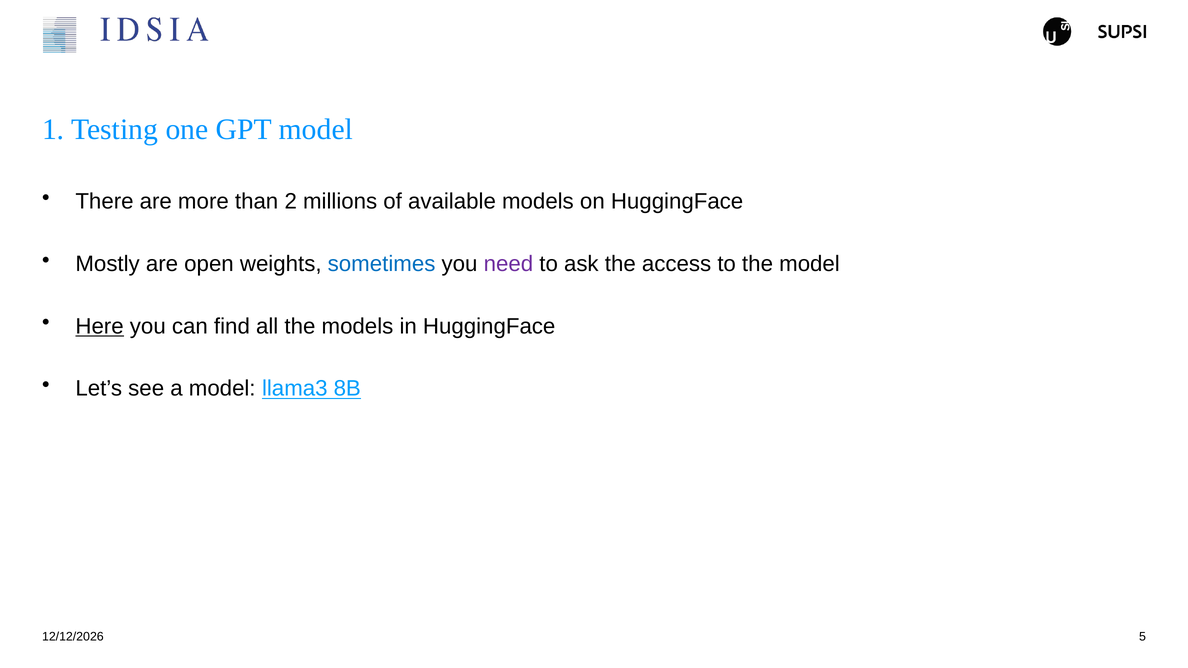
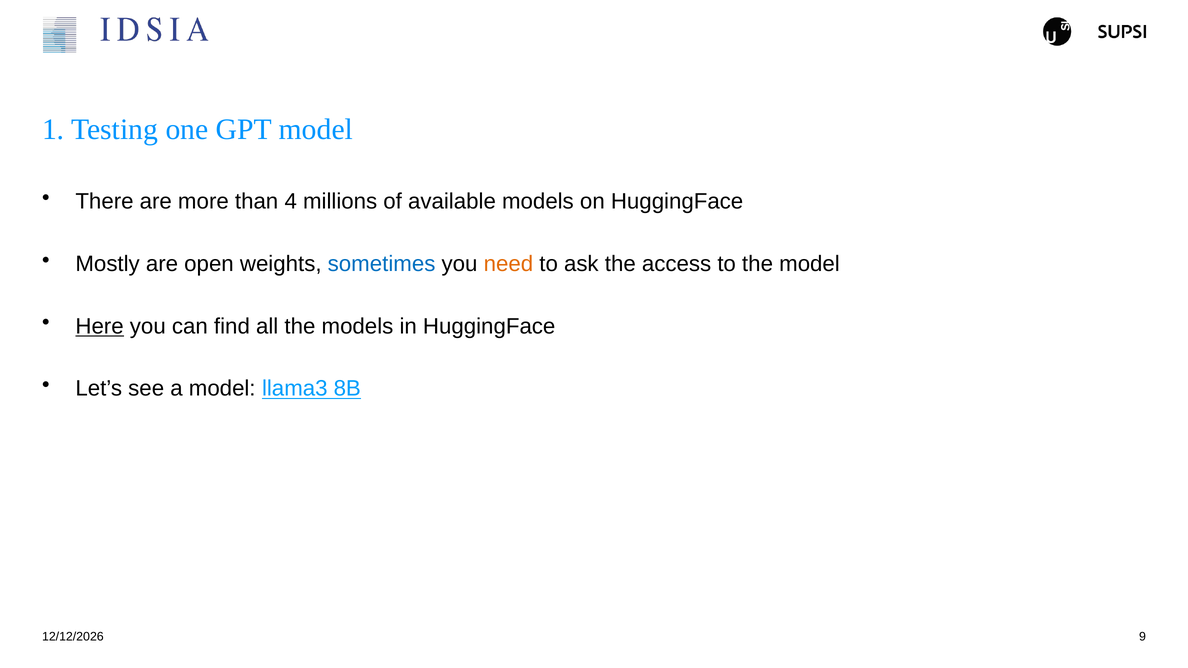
2: 2 -> 4
need colour: purple -> orange
5: 5 -> 9
